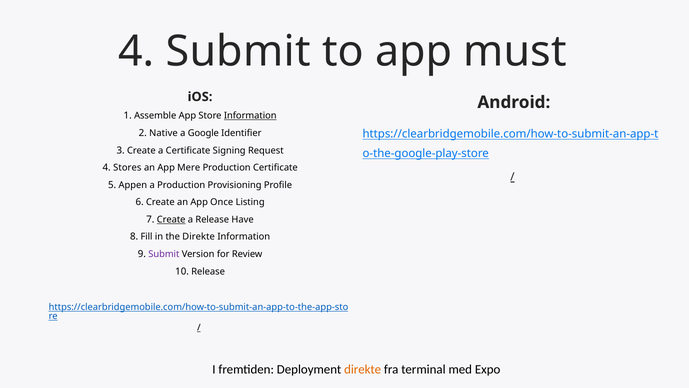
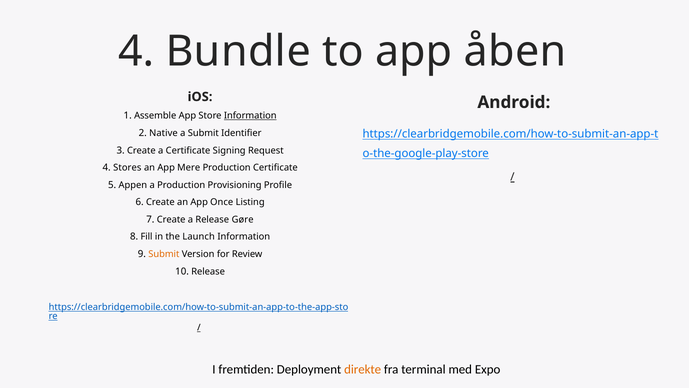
4 Submit: Submit -> Bundle
must: must -> åben
a Google: Google -> Submit
Create at (171, 219) underline: present -> none
Have: Have -> Gøre
the Direkte: Direkte -> Launch
Submit at (164, 254) colour: purple -> orange
